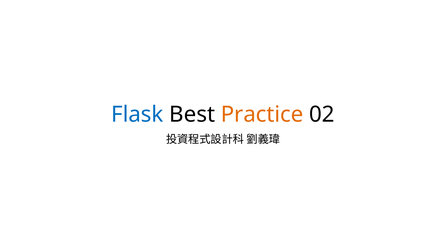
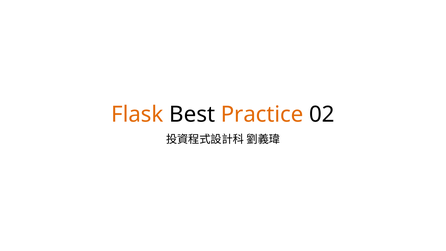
Flask colour: blue -> orange
